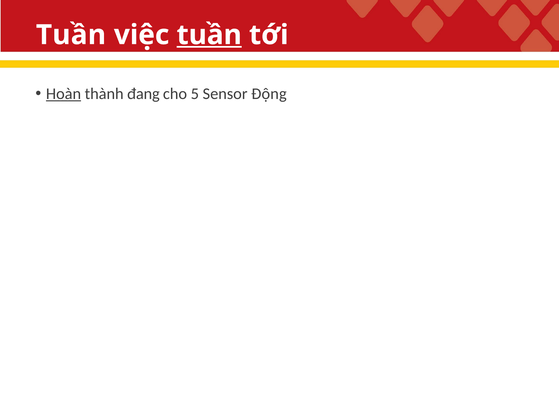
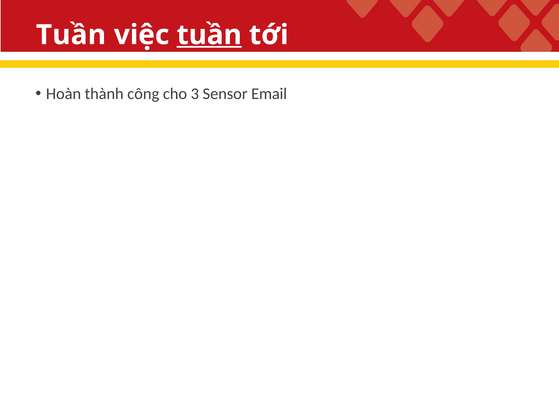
Hoàn underline: present -> none
đang: đang -> công
5: 5 -> 3
Động: Động -> Email
